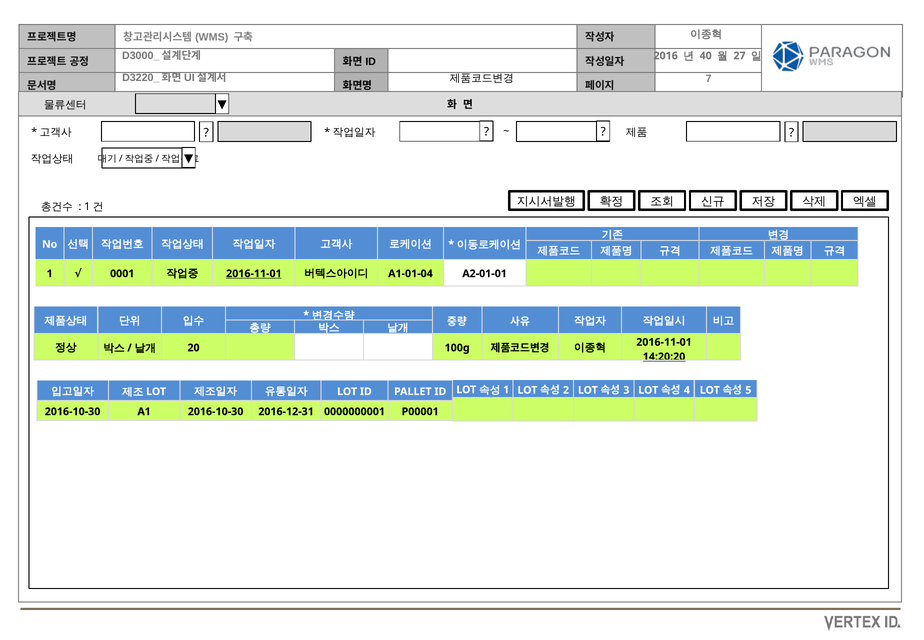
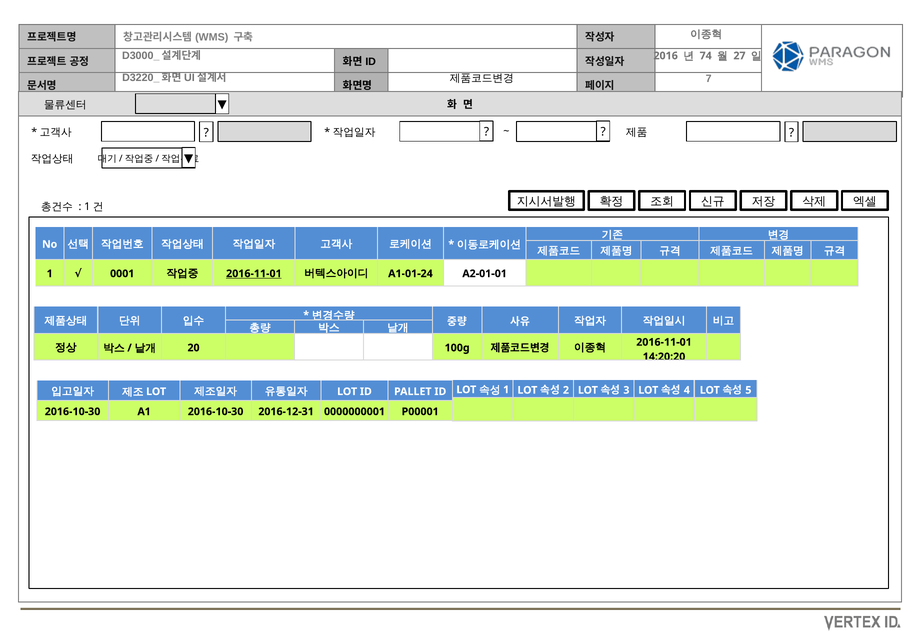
40: 40 -> 74
A1-01-04: A1-01-04 -> A1-01-24
14:20:20 underline: present -> none
